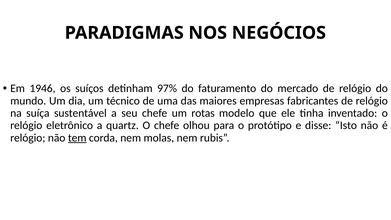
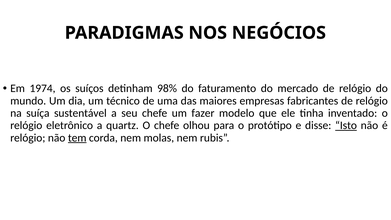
1946: 1946 -> 1974
97%: 97% -> 98%
rotas: rotas -> fazer
Isto underline: none -> present
